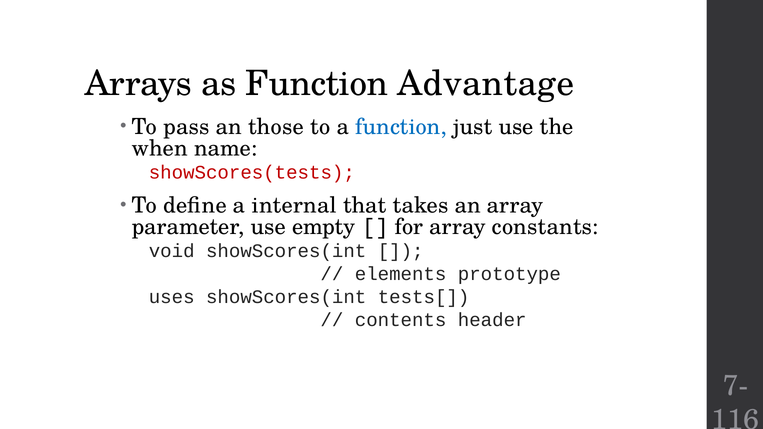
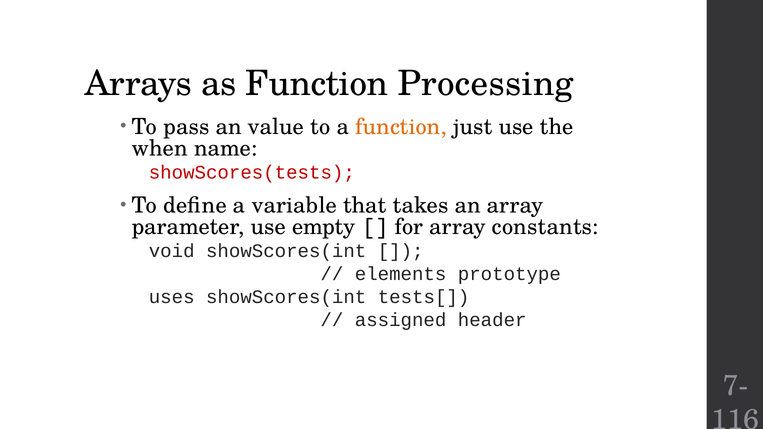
Advantage: Advantage -> Processing
those: those -> value
function at (401, 127) colour: blue -> orange
internal: internal -> variable
contents: contents -> assigned
